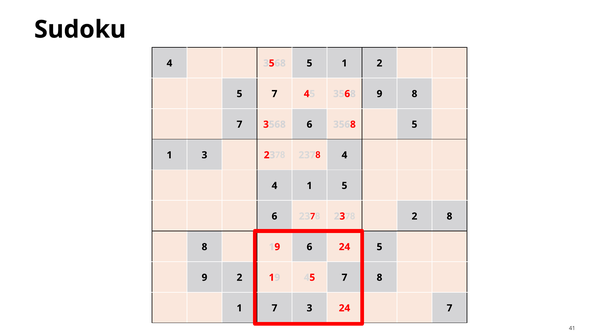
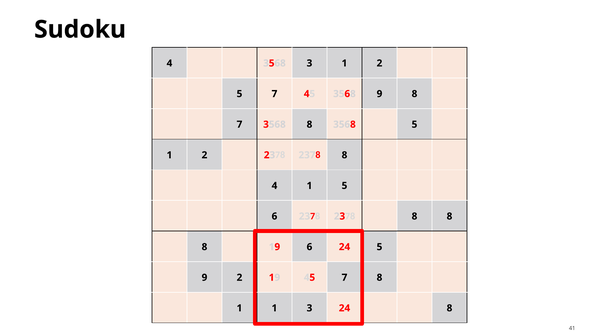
4 3568 5: 5 -> 3
3568 6: 6 -> 8
3 at (204, 155): 3 -> 2
4 at (344, 155): 4 -> 8
2 at (414, 216): 2 -> 8
1 7: 7 -> 1
24 7: 7 -> 8
